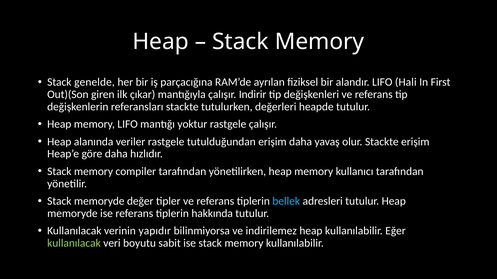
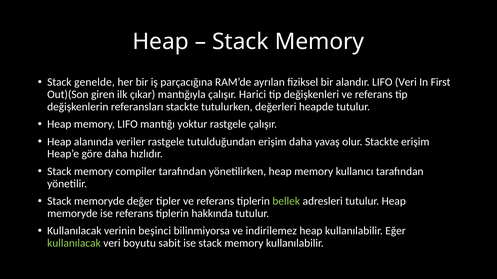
LIFO Hali: Hali -> Veri
Indirir: Indirir -> Harici
bellek colour: light blue -> light green
yapıdır: yapıdır -> beşinci
